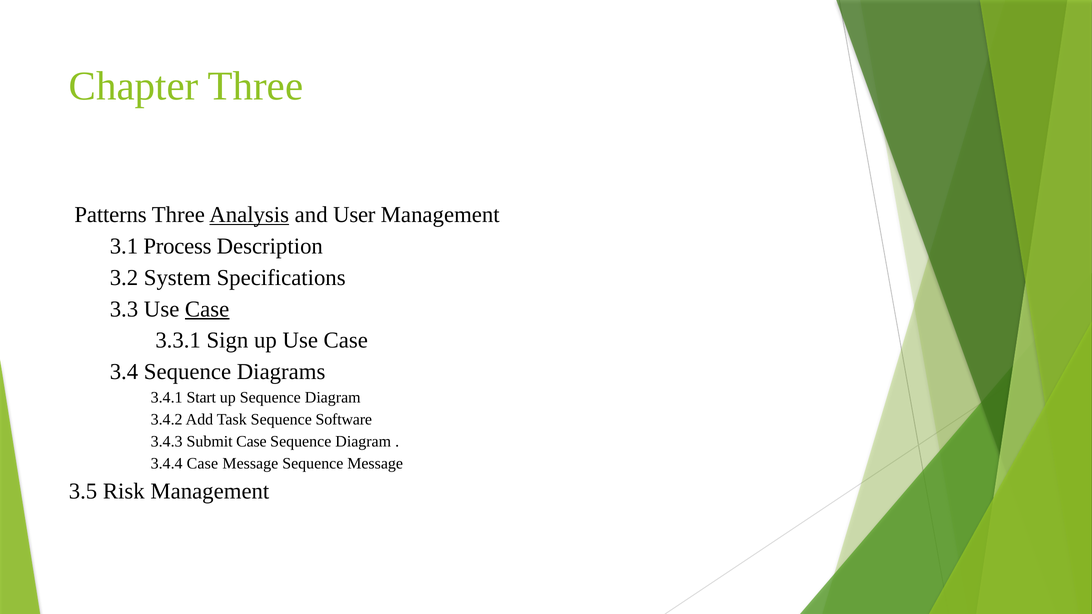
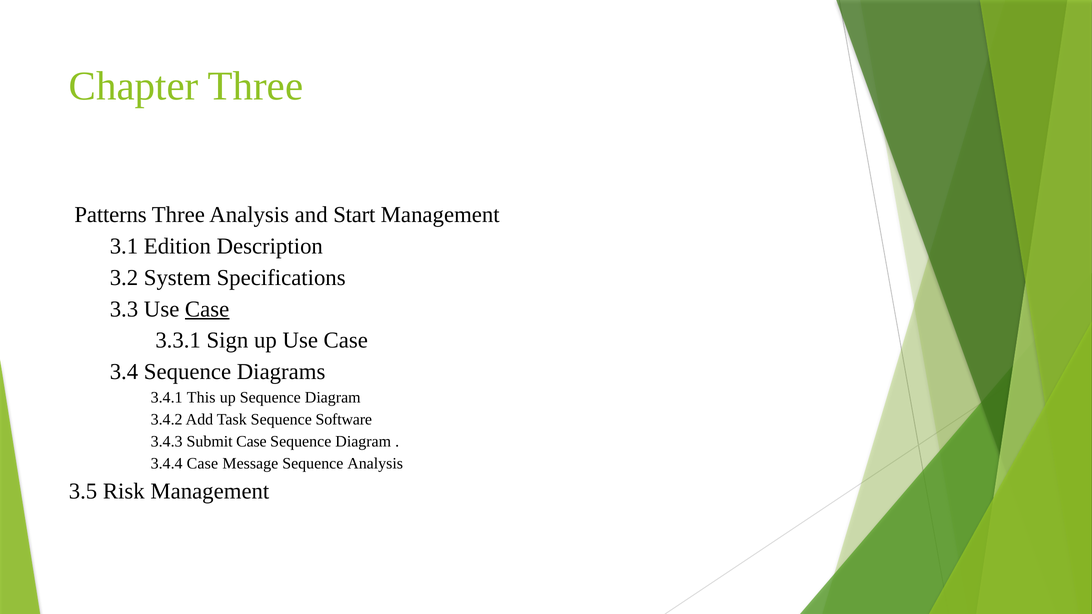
Analysis at (249, 215) underline: present -> none
User: User -> Start
Process: Process -> Edition
Start: Start -> This
Sequence Message: Message -> Analysis
